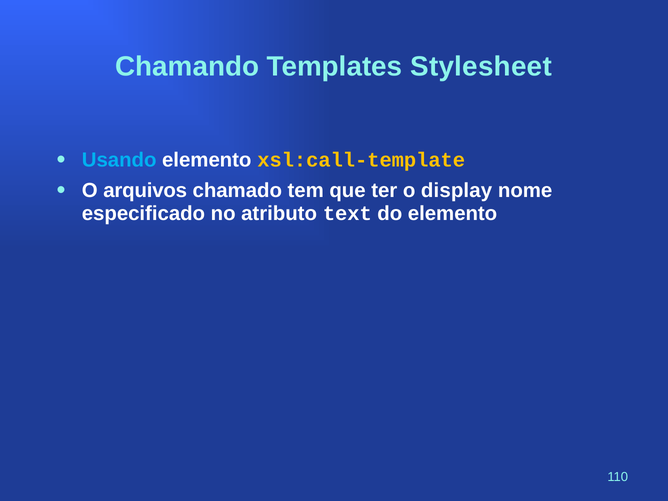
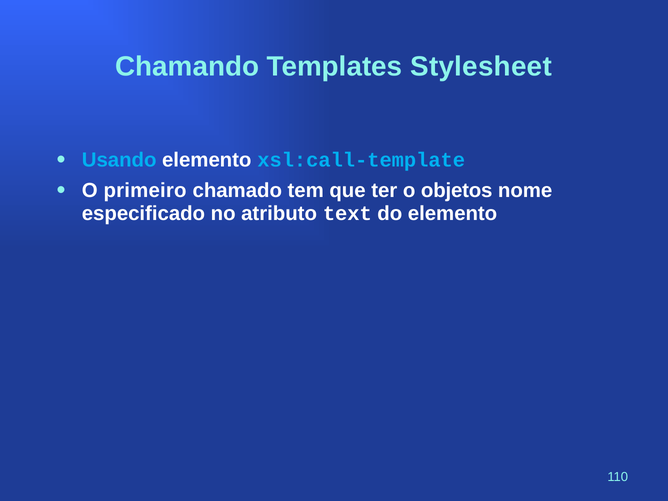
xsl:call-template colour: yellow -> light blue
arquivos: arquivos -> primeiro
display: display -> objetos
